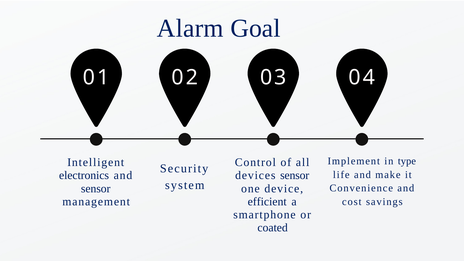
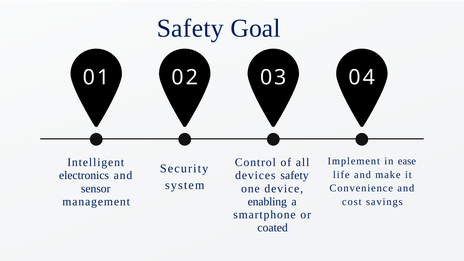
Alarm at (190, 28): Alarm -> Safety
type: type -> ease
devices sensor: sensor -> safety
efficient: efficient -> enabling
